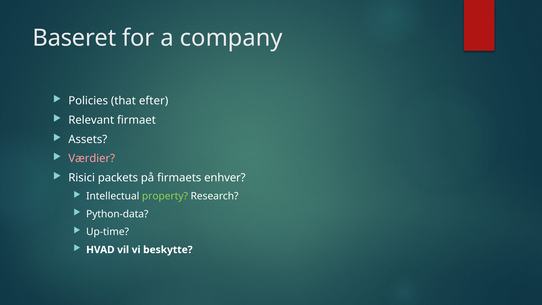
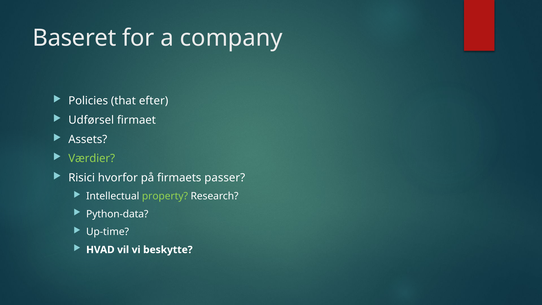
Relevant: Relevant -> Udførsel
Værdier colour: pink -> light green
packets: packets -> hvorfor
enhver: enhver -> passer
